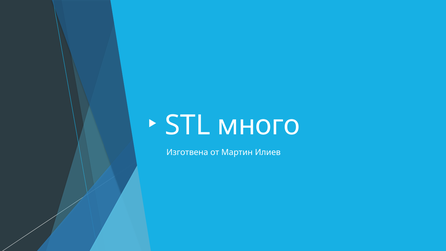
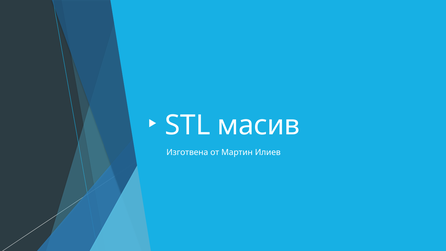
много: много -> масив
